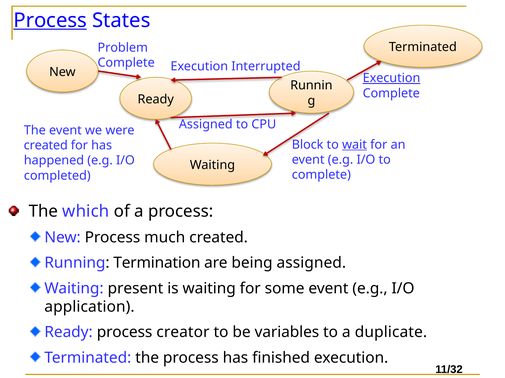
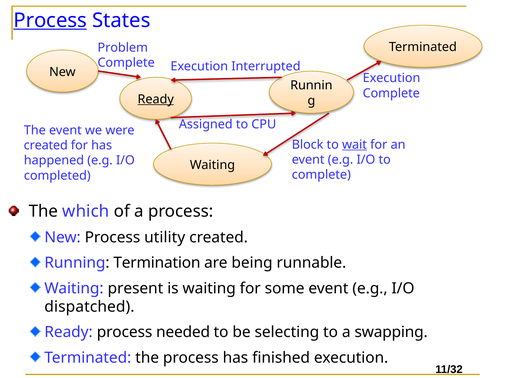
Execution at (392, 78) underline: present -> none
Ready at (156, 99) underline: none -> present
much: much -> utility
being assigned: assigned -> runnable
application: application -> dispatched
creator: creator -> needed
variables: variables -> selecting
duplicate: duplicate -> swapping
